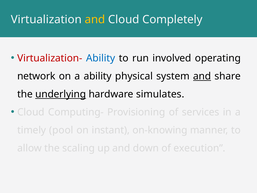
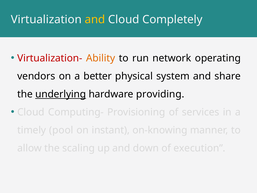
Ability at (101, 58) colour: blue -> orange
involved: involved -> network
network: network -> vendors
a ability: ability -> better
and at (202, 76) underline: present -> none
simulates: simulates -> providing
